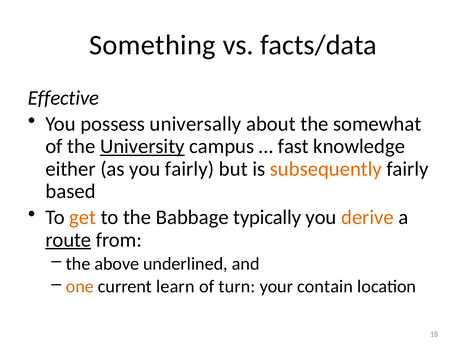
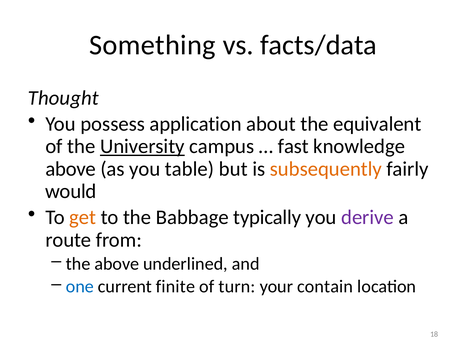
Effective: Effective -> Thought
universally: universally -> application
somewhat: somewhat -> equivalent
either at (71, 169): either -> above
you fairly: fairly -> table
based: based -> would
derive colour: orange -> purple
route underline: present -> none
one colour: orange -> blue
learn: learn -> finite
